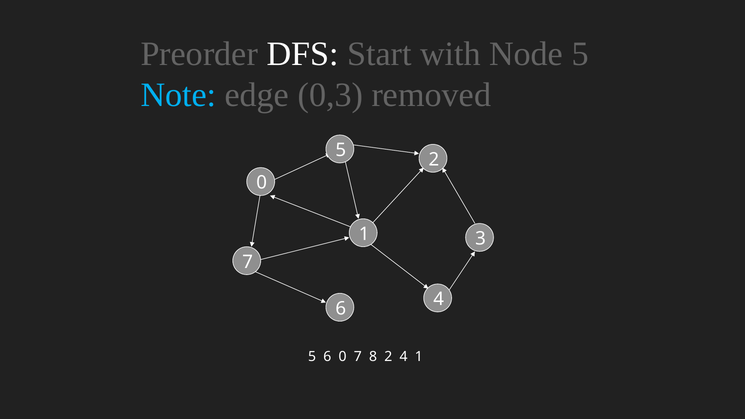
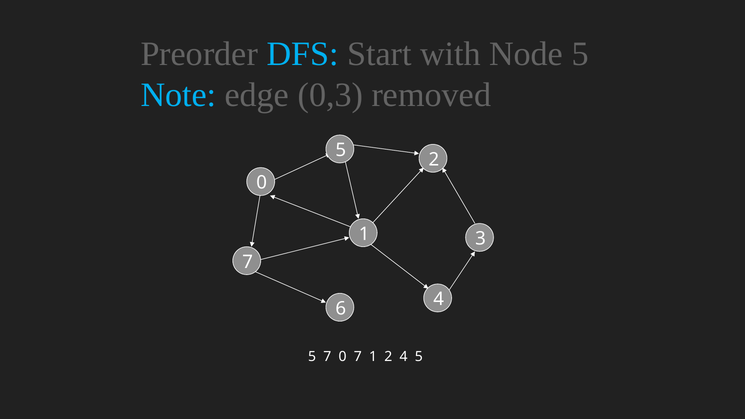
DFS colour: white -> light blue
5 6: 6 -> 7
8 at (373, 357): 8 -> 1
4 1: 1 -> 5
